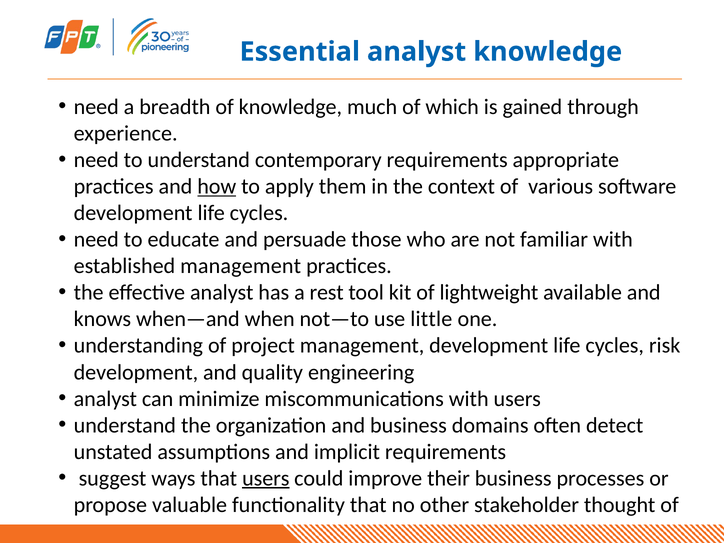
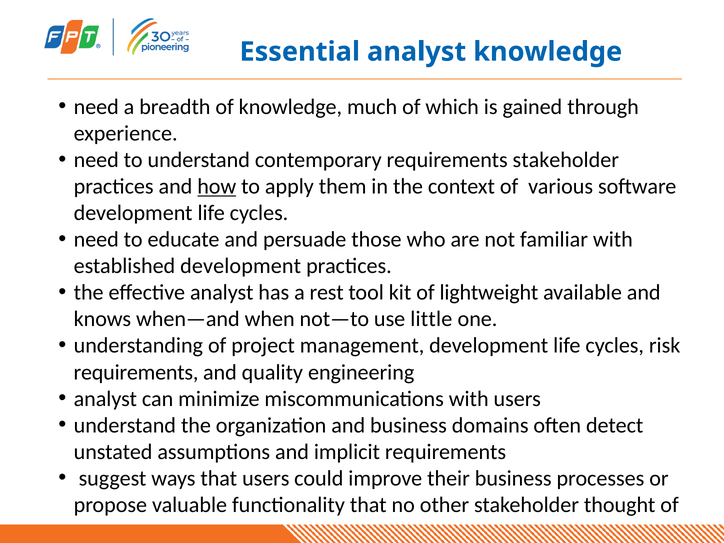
requirements appropriate: appropriate -> stakeholder
established management: management -> development
development at (136, 372): development -> requirements
users at (266, 478) underline: present -> none
